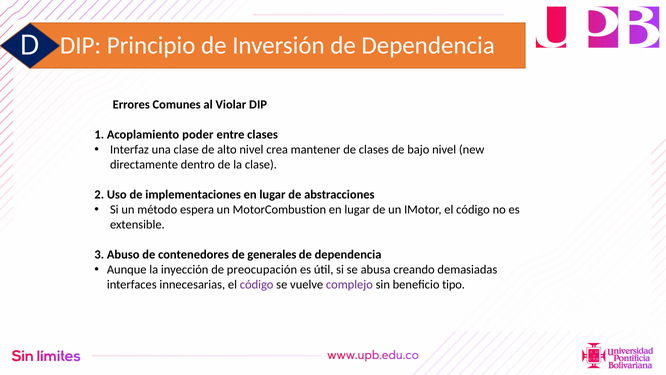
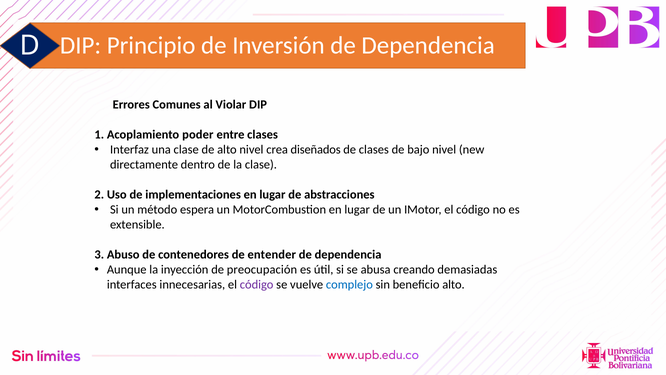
mantener: mantener -> diseñados
generales: generales -> entender
complejo colour: purple -> blue
beneficio tipo: tipo -> alto
